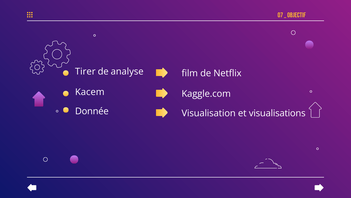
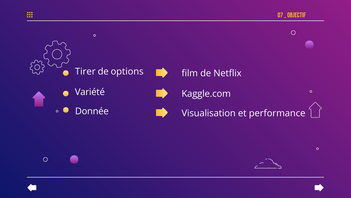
analyse: analyse -> options
Kacem: Kacem -> Variété
visualisations: visualisations -> performance
